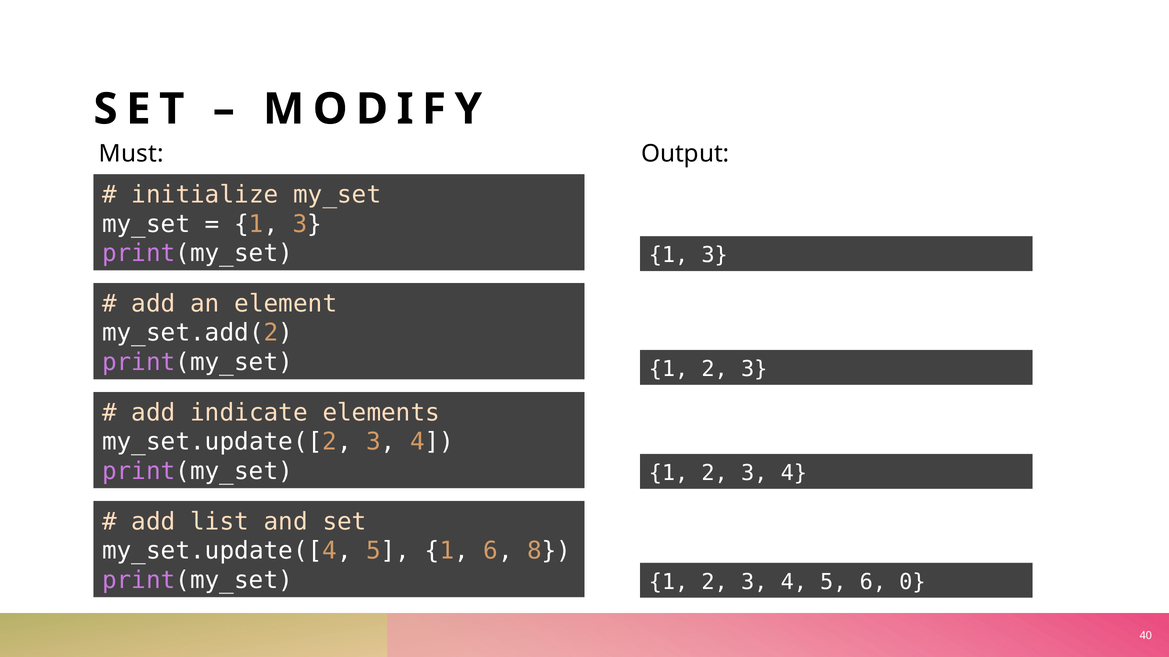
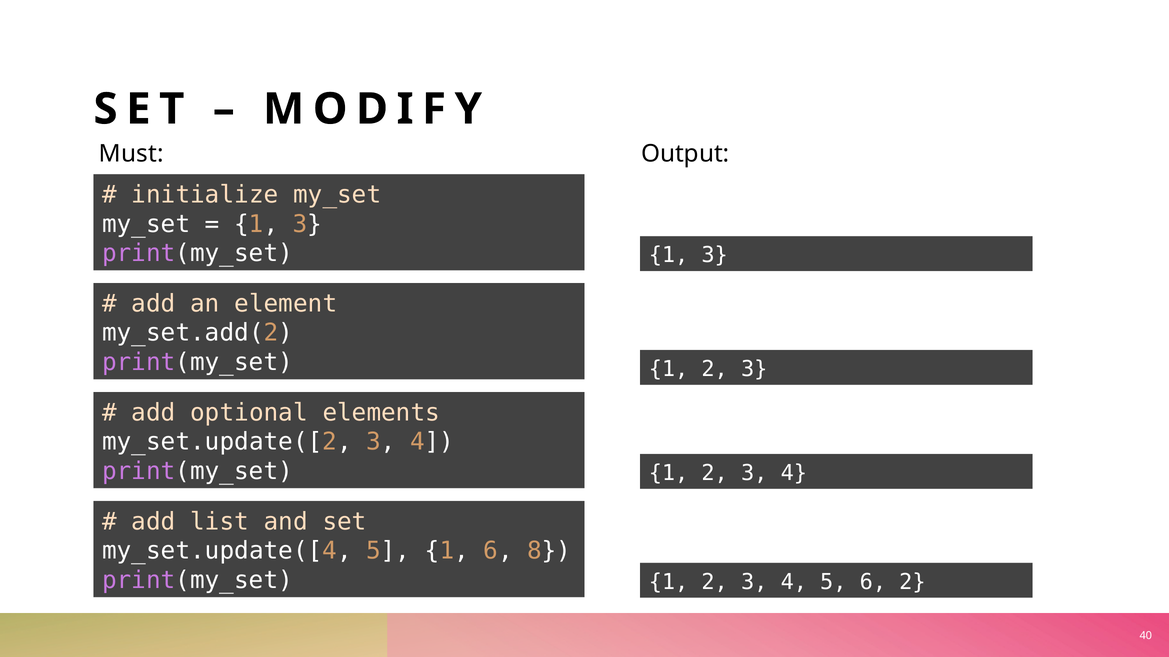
indicate: indicate -> optional
6 0: 0 -> 2
